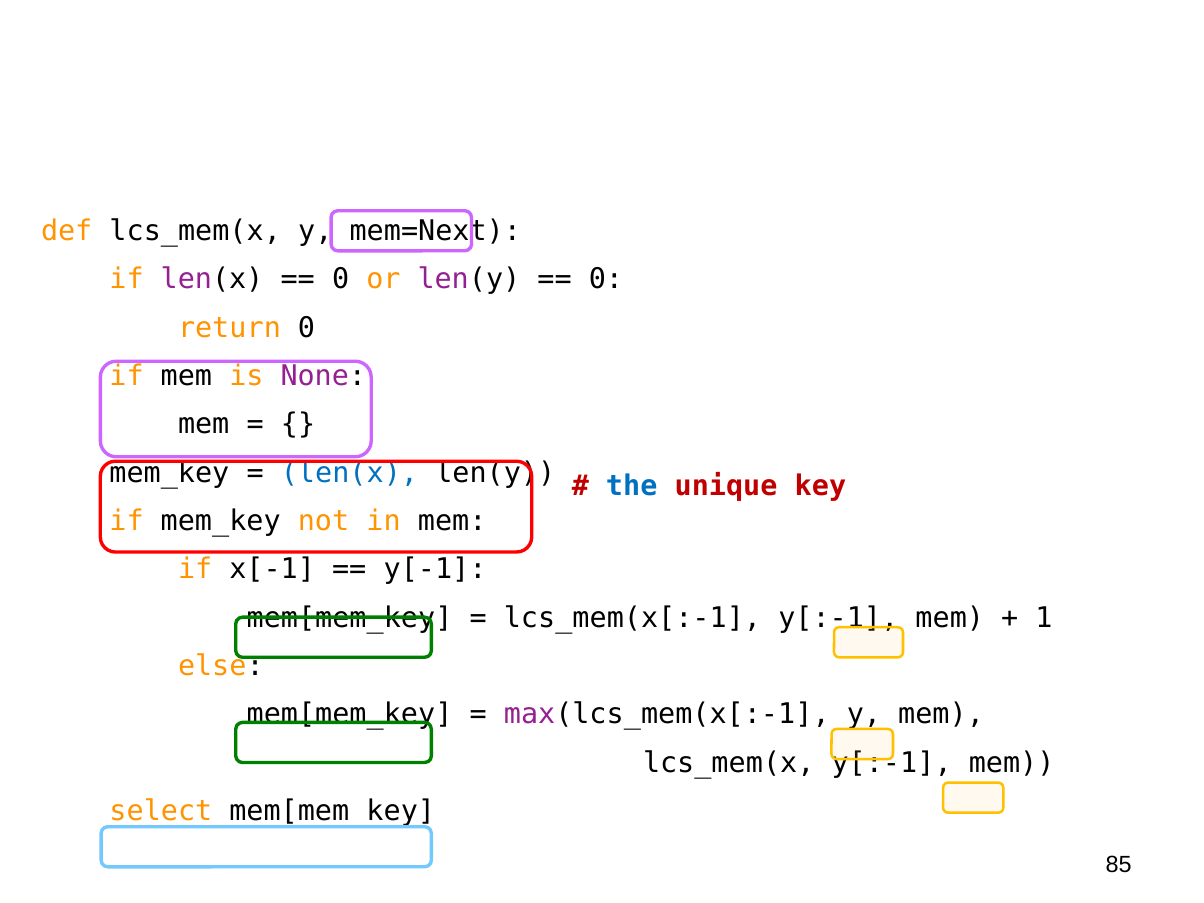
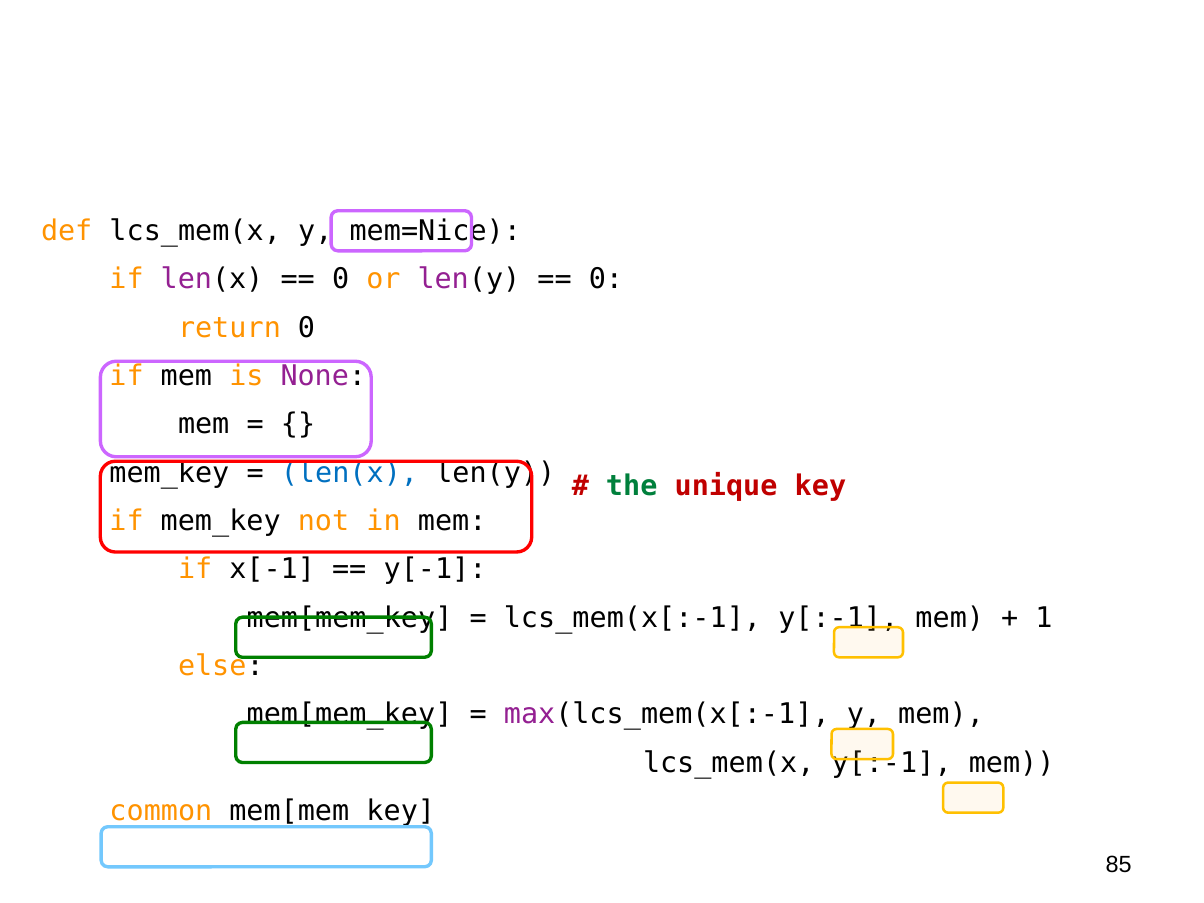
mem=Next: mem=Next -> mem=Nice
the colour: blue -> green
select: select -> common
